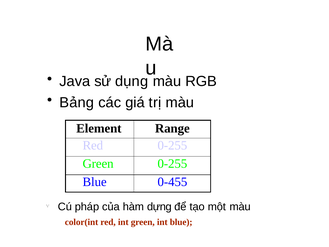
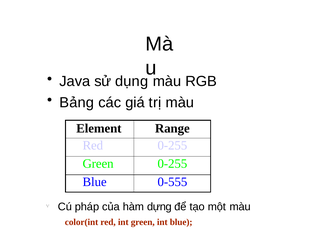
0-455: 0-455 -> 0-555
